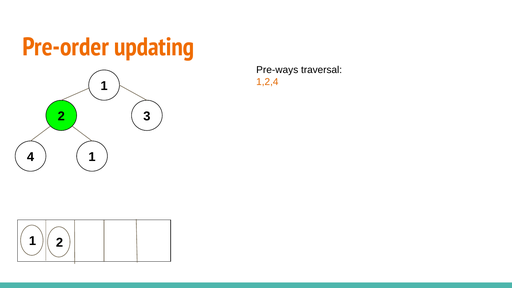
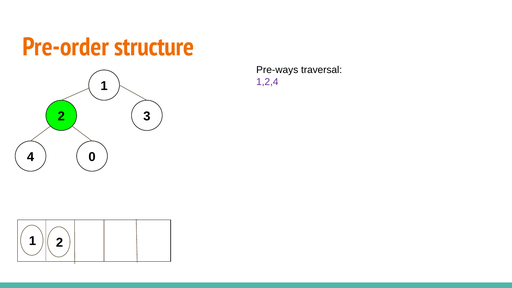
updating: updating -> structure
1,2,4 colour: orange -> purple
4 1: 1 -> 0
